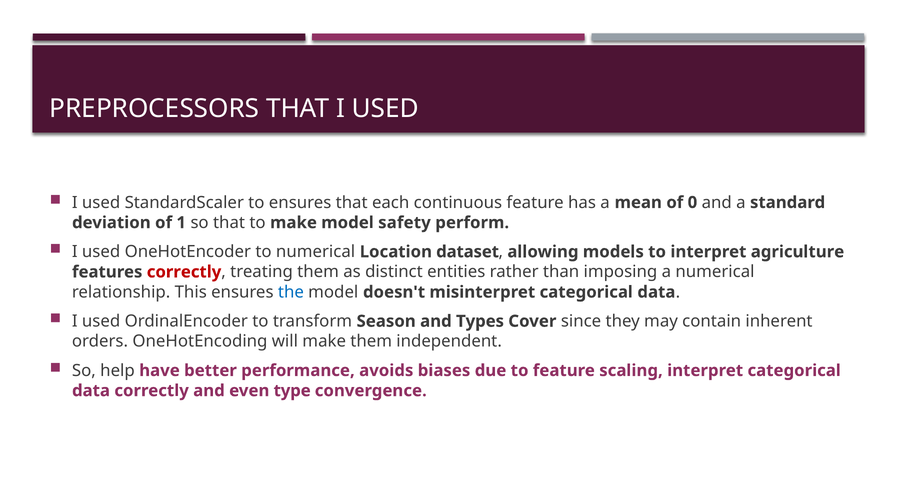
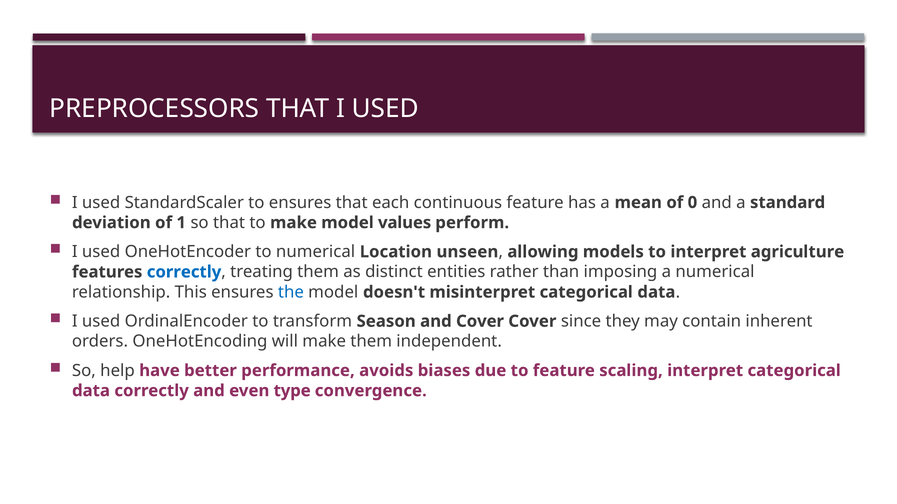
safety: safety -> values
dataset: dataset -> unseen
correctly at (184, 272) colour: red -> blue
and Types: Types -> Cover
